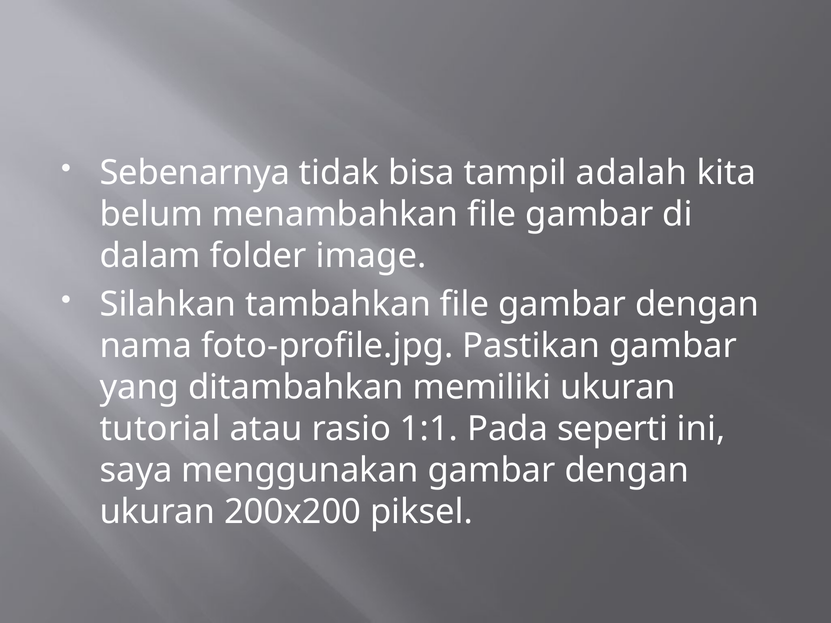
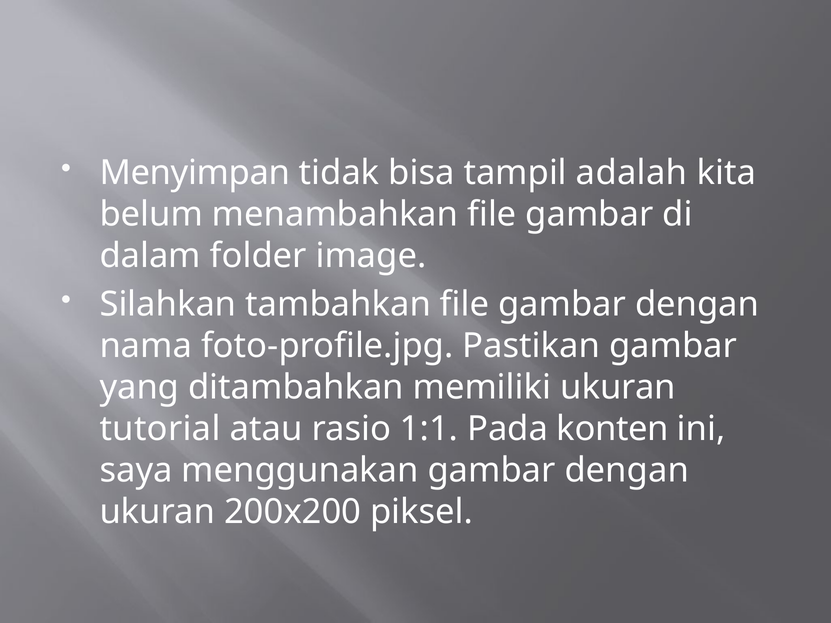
Sebenarnya: Sebenarnya -> Menyimpan
seperti: seperti -> konten
